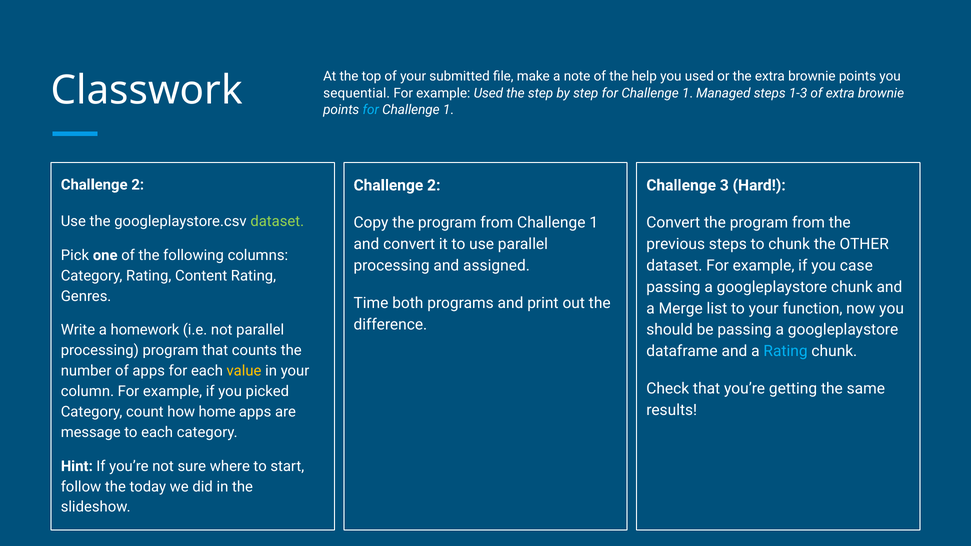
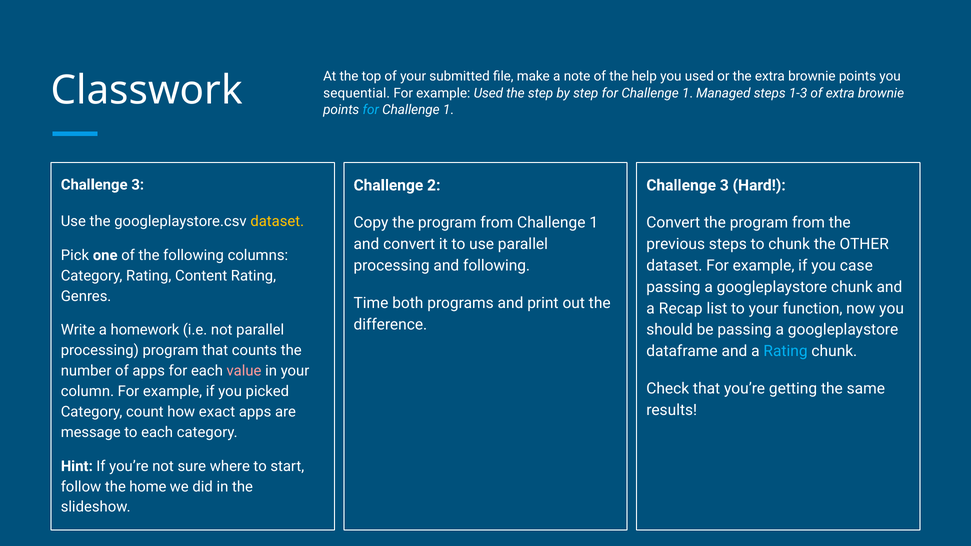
2 at (138, 185): 2 -> 3
dataset at (277, 221) colour: light green -> yellow
and assigned: assigned -> following
Merge: Merge -> Recap
value colour: yellow -> pink
home: home -> exact
today: today -> home
